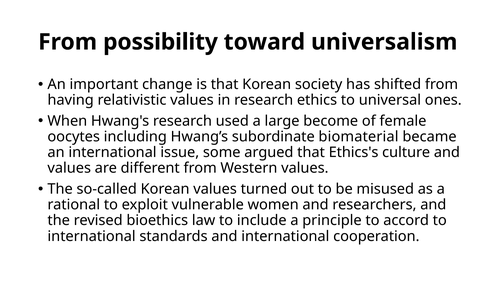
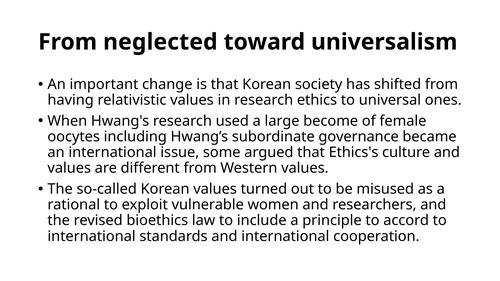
possibility: possibility -> neglected
biomaterial: biomaterial -> governance
